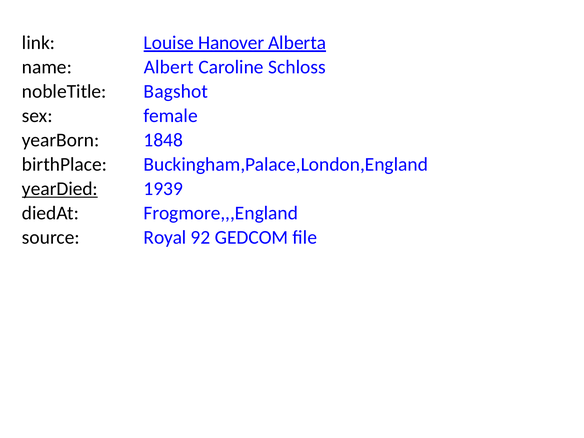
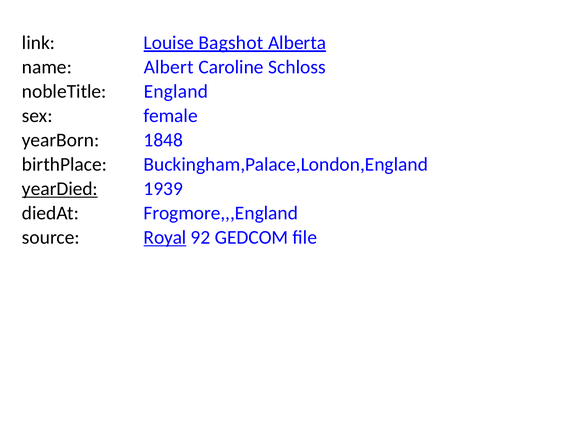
Hanover: Hanover -> Bagshot
Bagshot: Bagshot -> England
Royal underline: none -> present
